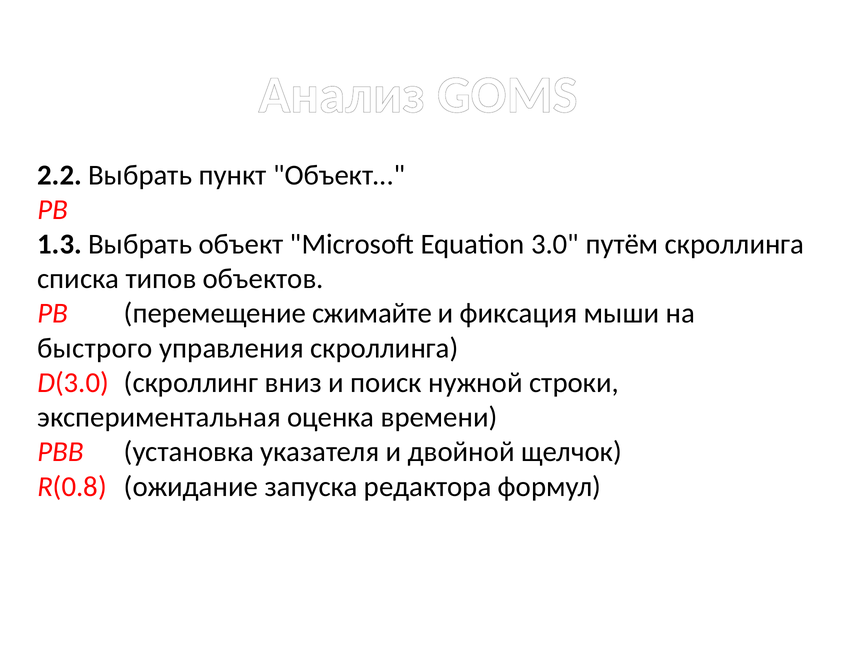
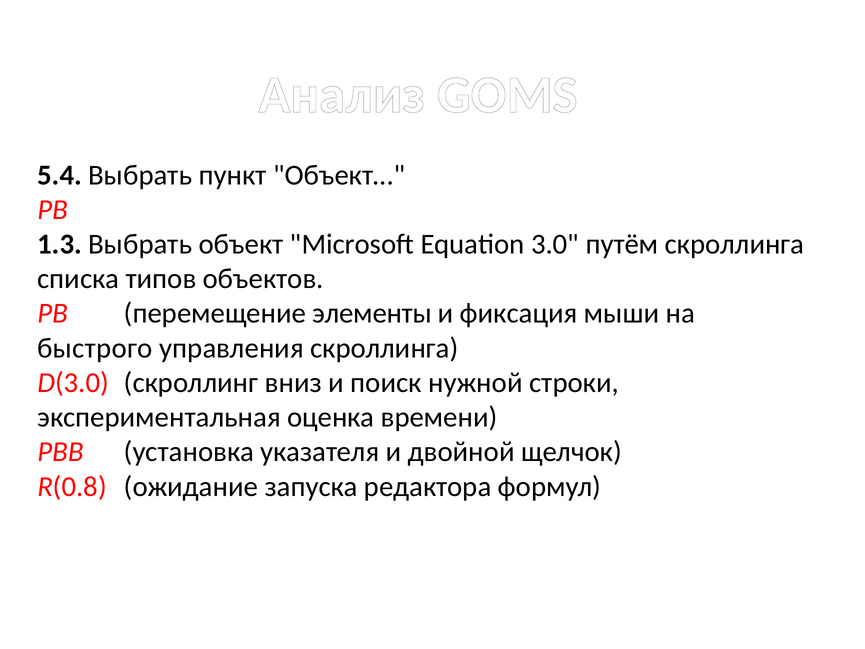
2.2: 2.2 -> 5.4
сжимайте: сжимайте -> элементы
